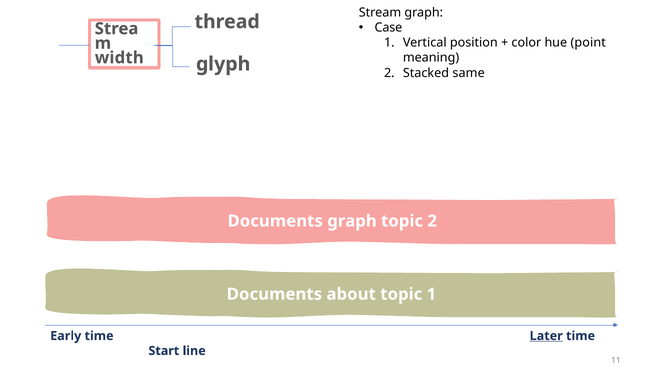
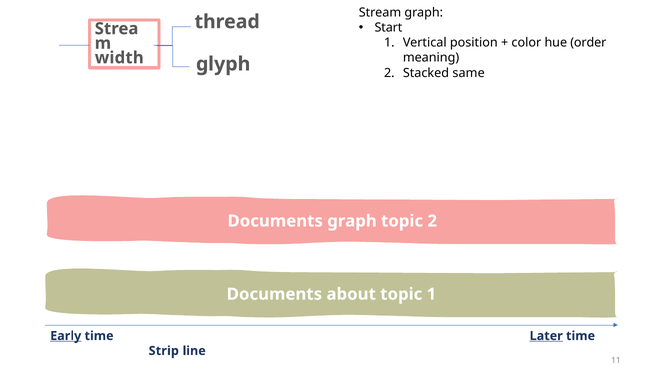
Case: Case -> Start
point: point -> order
Early underline: none -> present
Start: Start -> Strip
